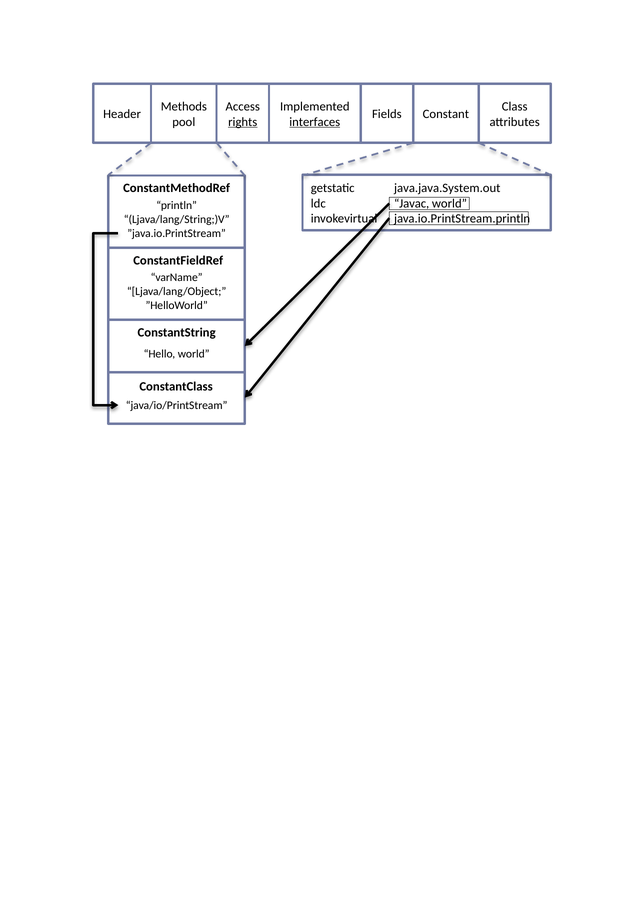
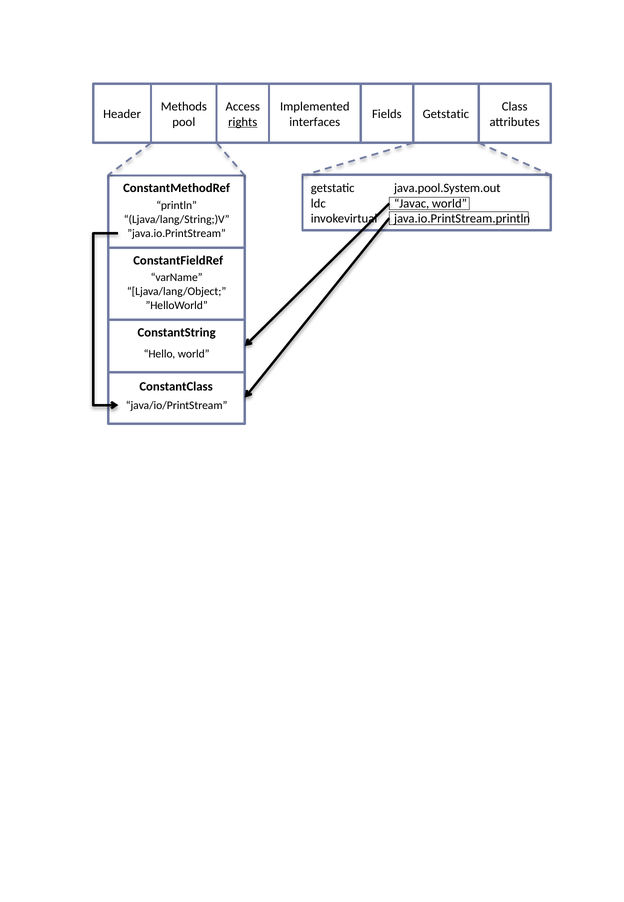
Fields Constant: Constant -> Getstatic
interfaces underline: present -> none
java.java.System.out: java.java.System.out -> java.pool.System.out
